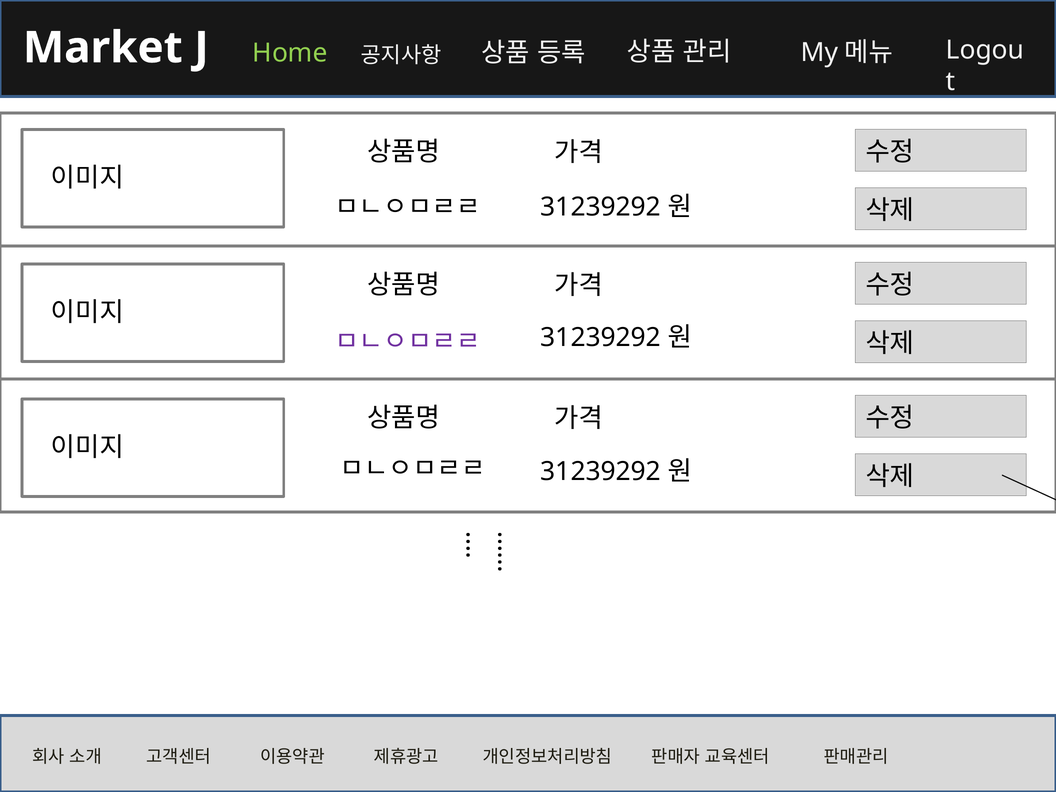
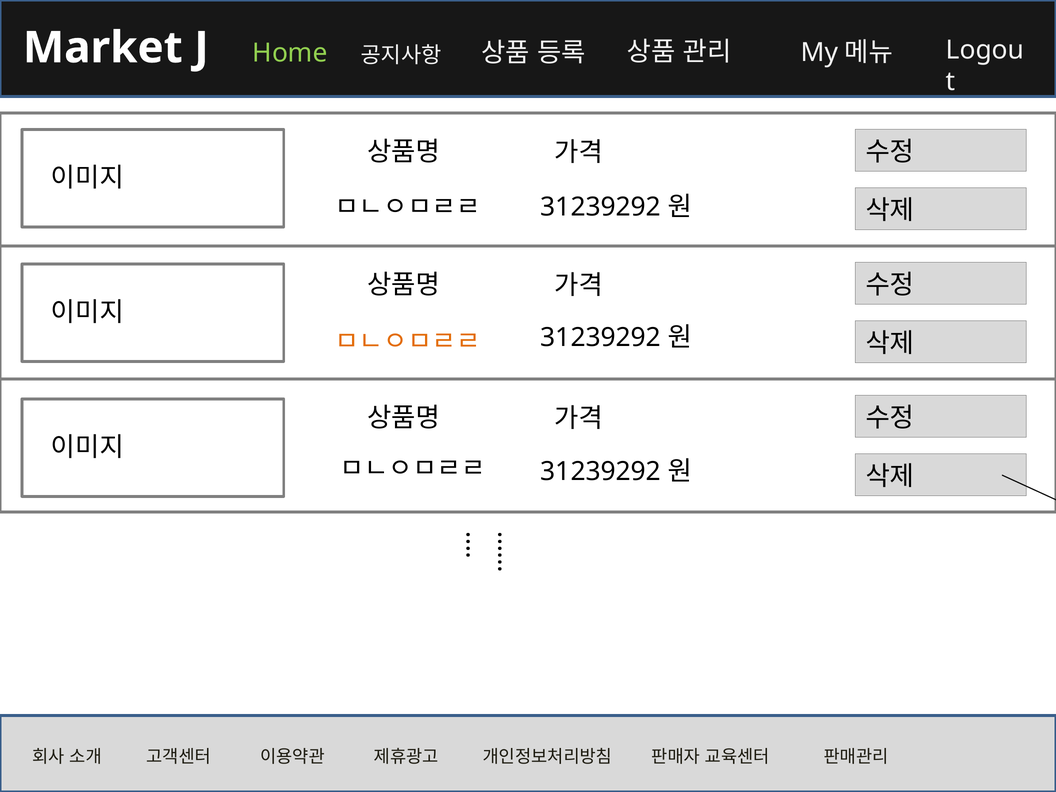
ㅁㄴㅇㅁㄹㄹ at (408, 342) colour: purple -> orange
